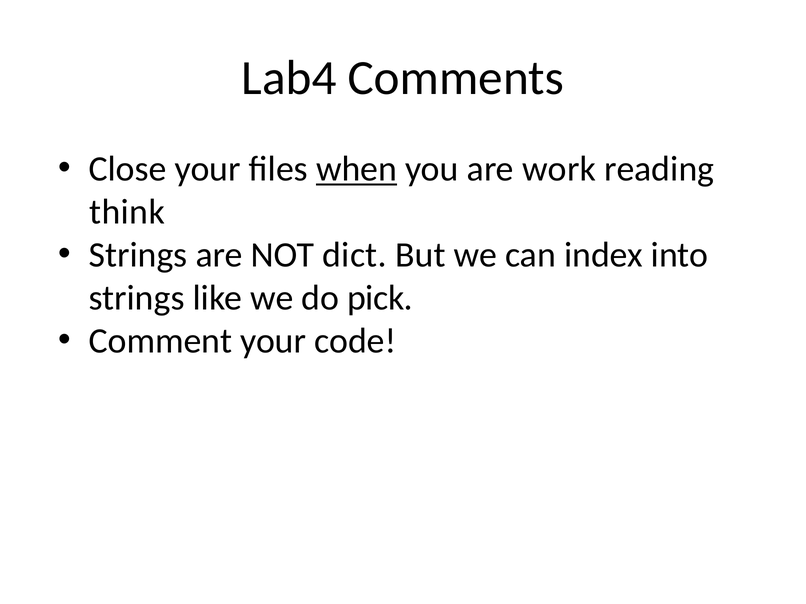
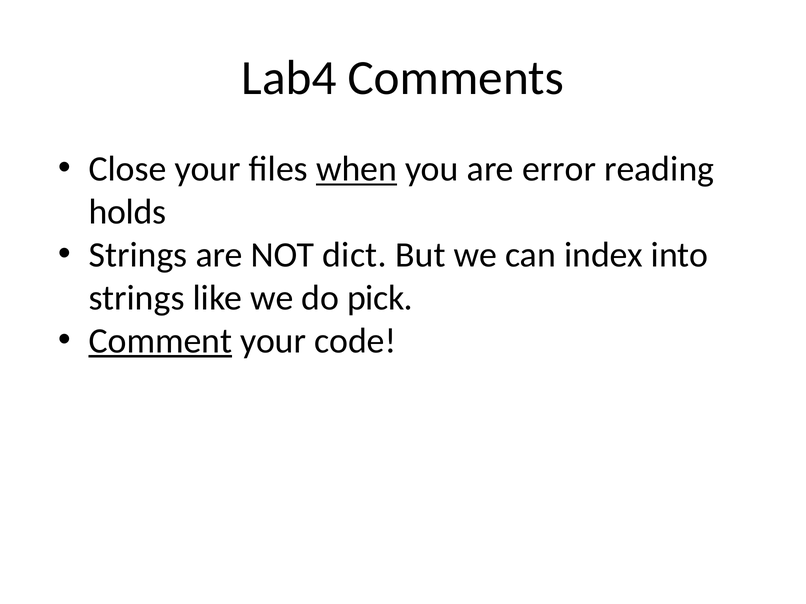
work: work -> error
think: think -> holds
Comment underline: none -> present
